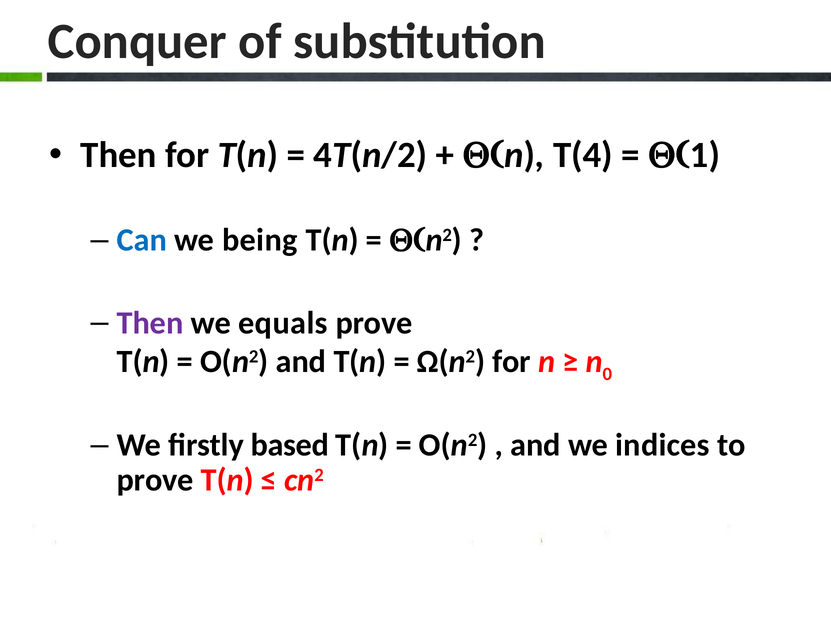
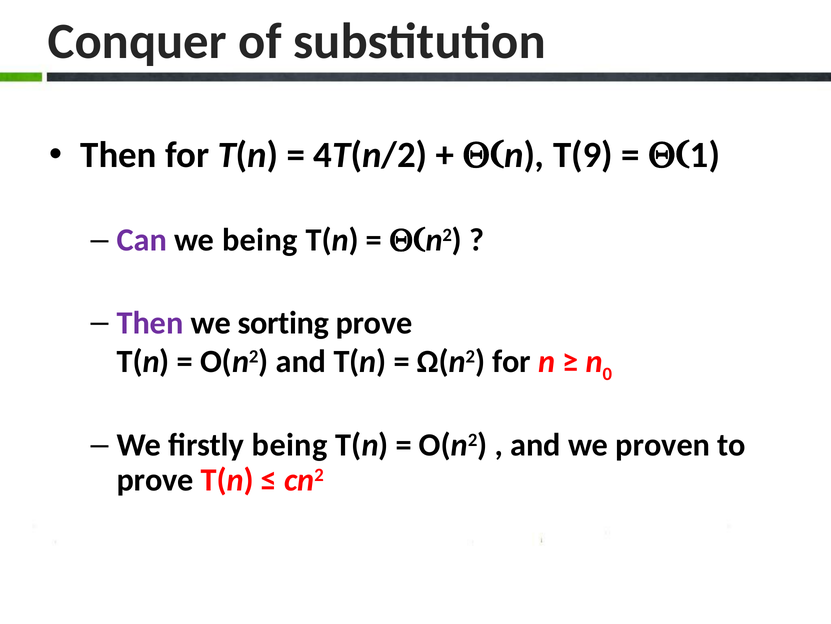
T(4: T(4 -> T(9
Can colour: blue -> purple
equals: equals -> sorting
firstly based: based -> being
indices: indices -> proven
